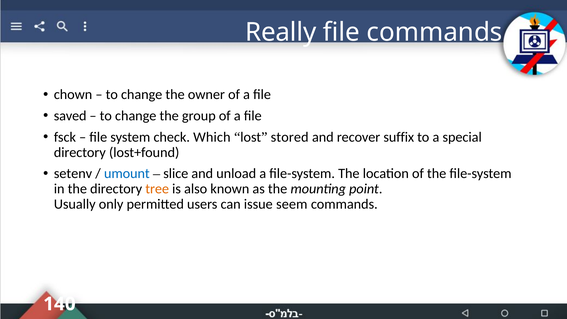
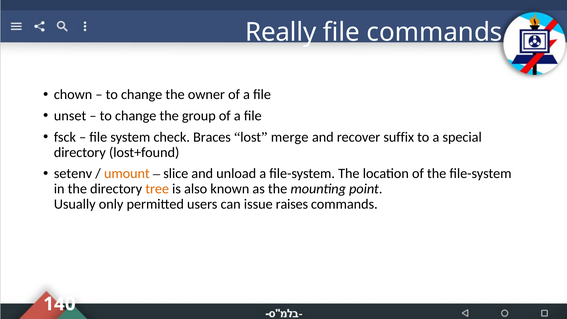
saved: saved -> unset
Which: Which -> Braces
stored: stored -> merge
umount colour: blue -> orange
seem: seem -> raises
